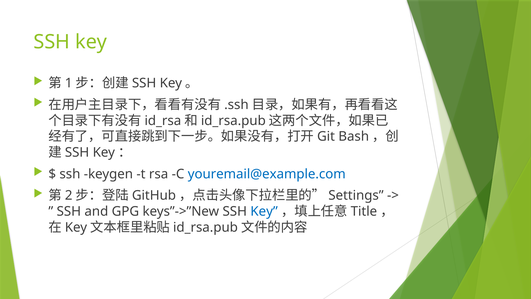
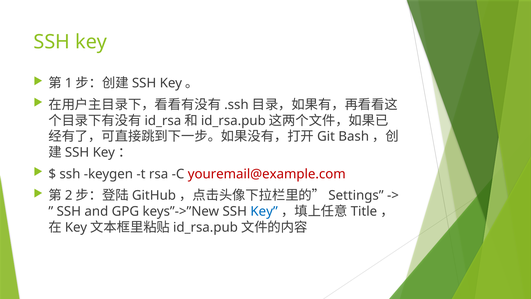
youremail@example.com colour: blue -> red
